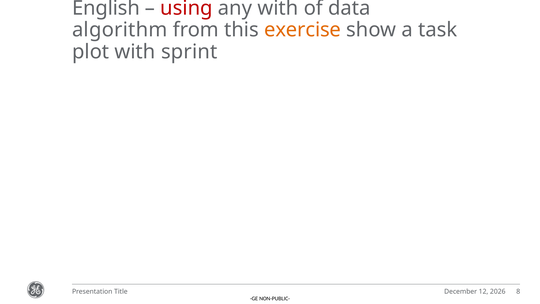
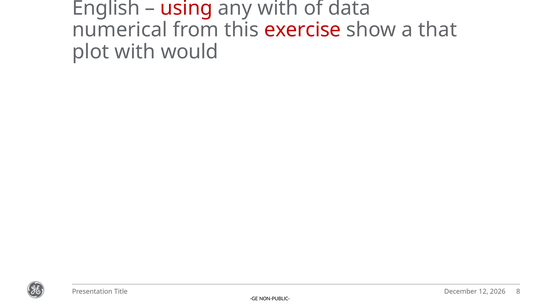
algorithm: algorithm -> numerical
exercise colour: orange -> red
task: task -> that
sprint: sprint -> would
